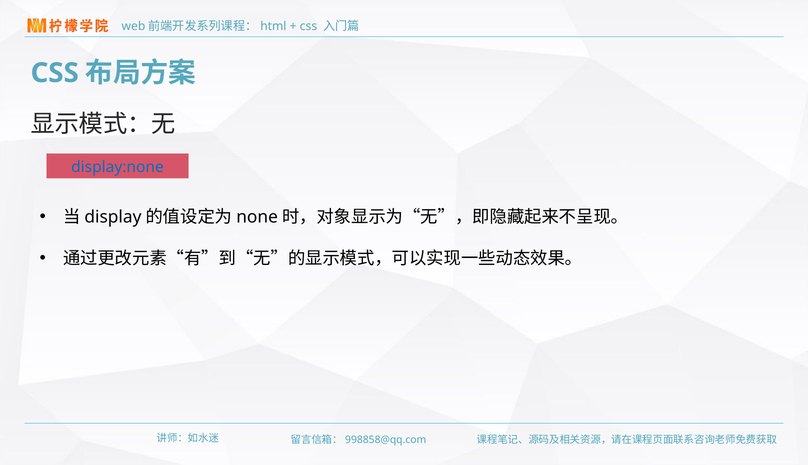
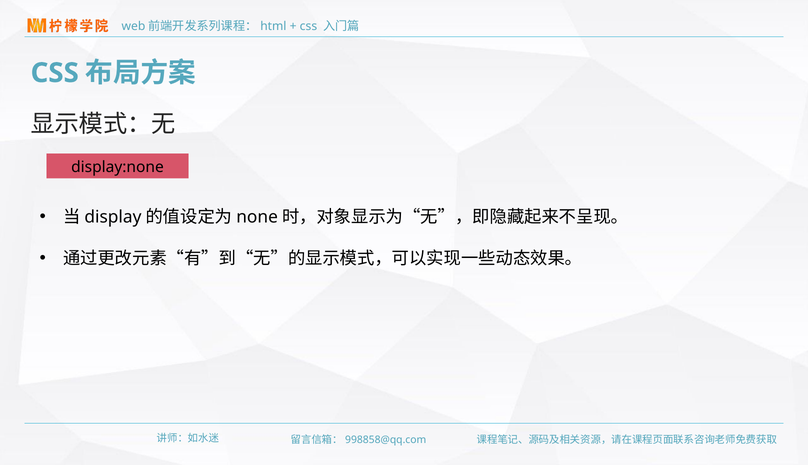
display:none colour: blue -> black
